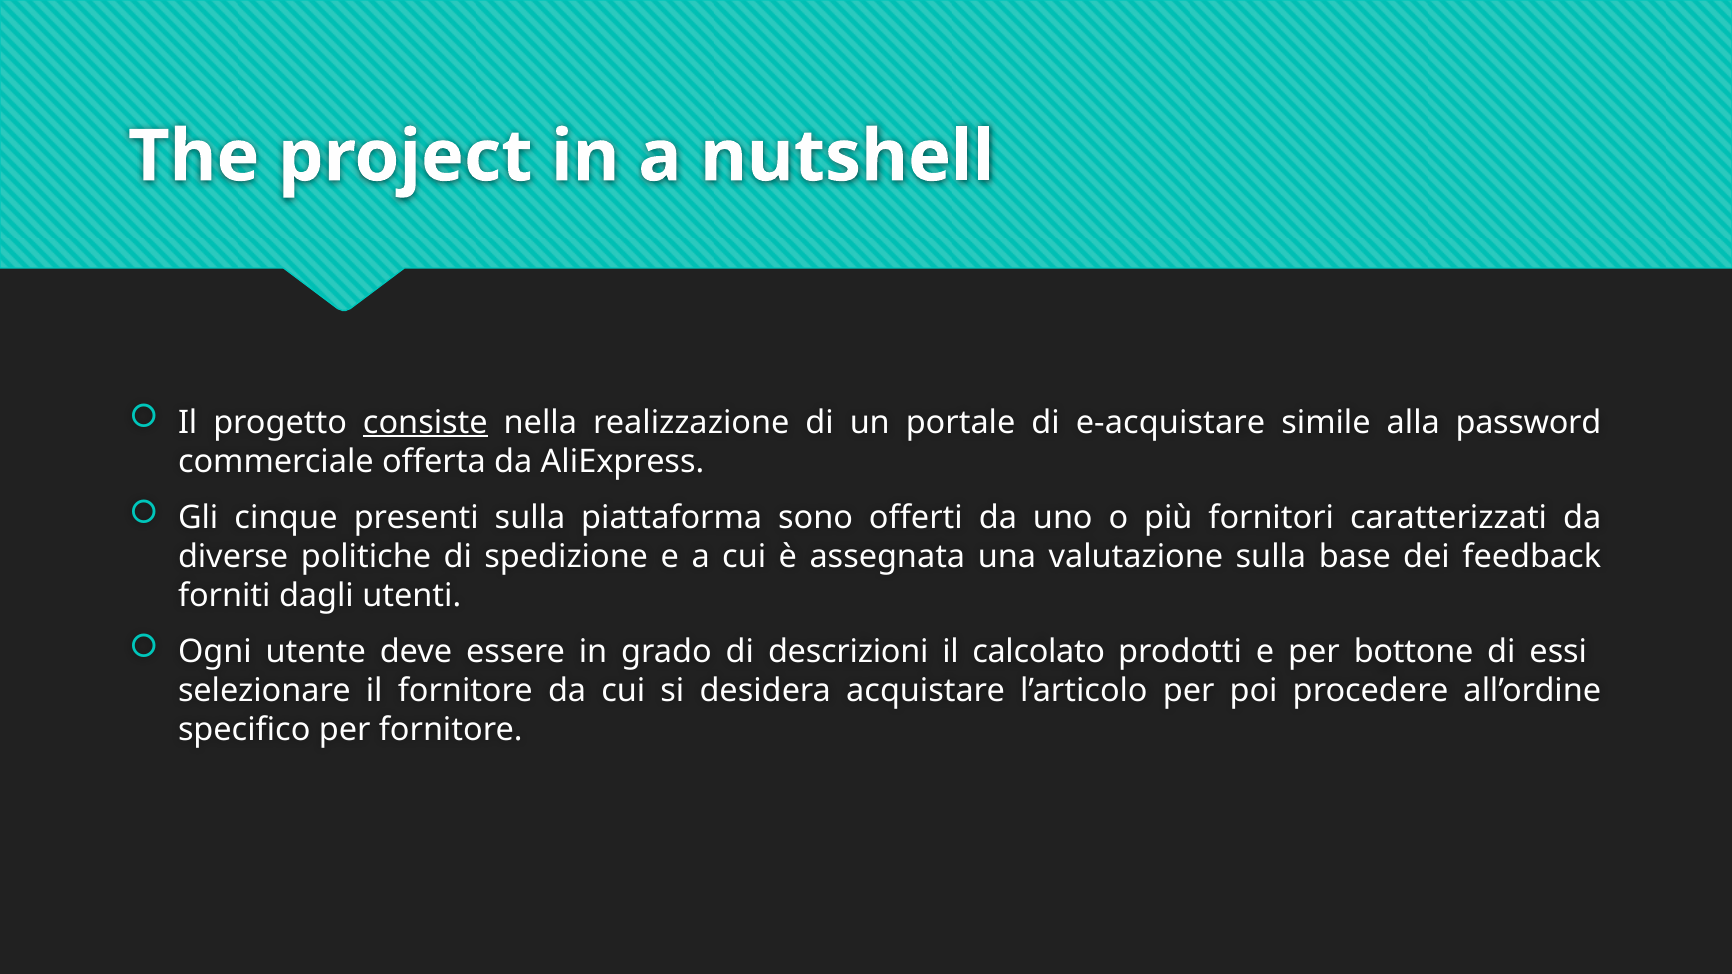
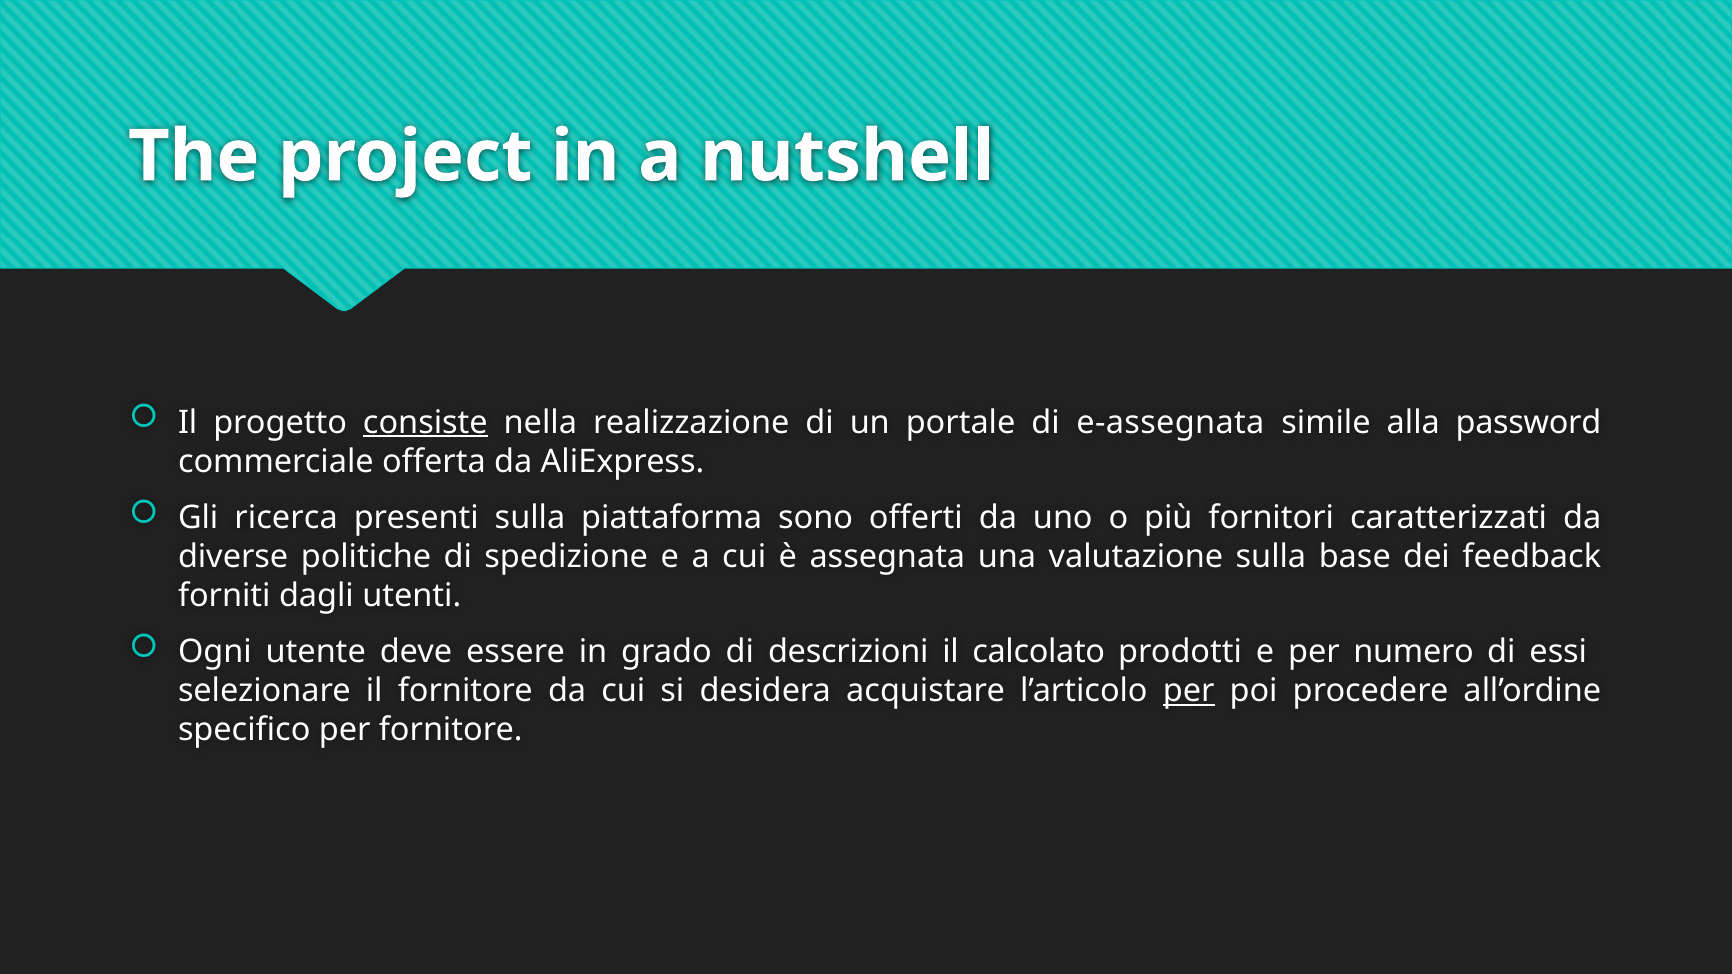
e-acquistare: e-acquistare -> e-assegnata
cinque: cinque -> ricerca
bottone: bottone -> numero
per at (1189, 691) underline: none -> present
